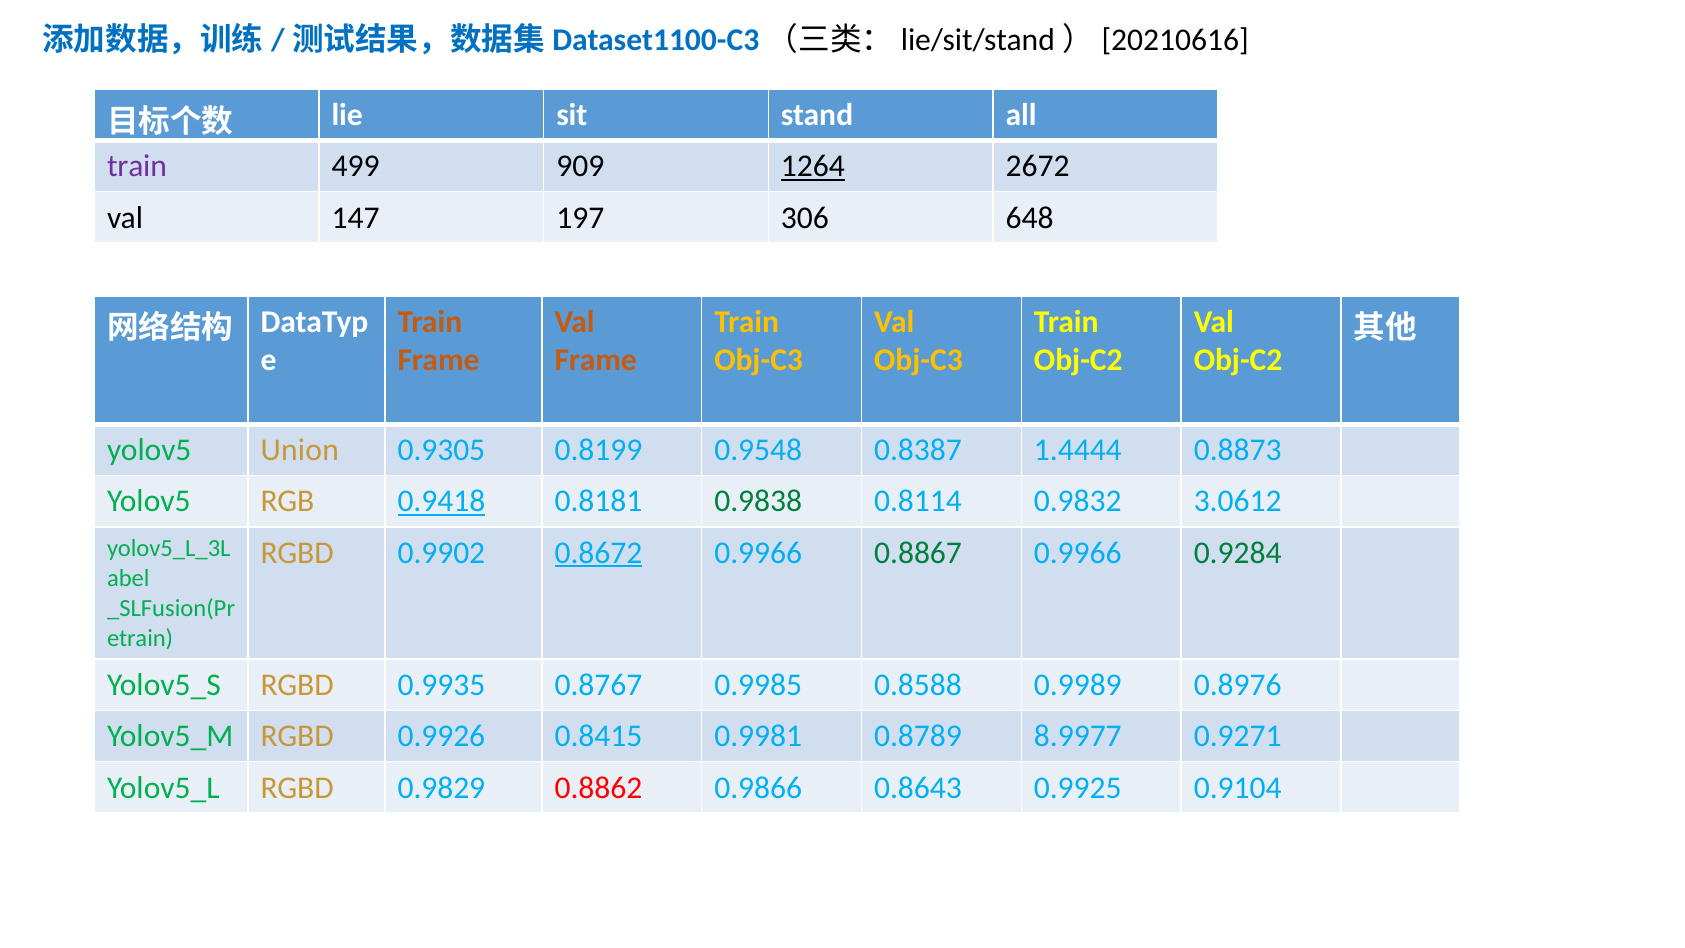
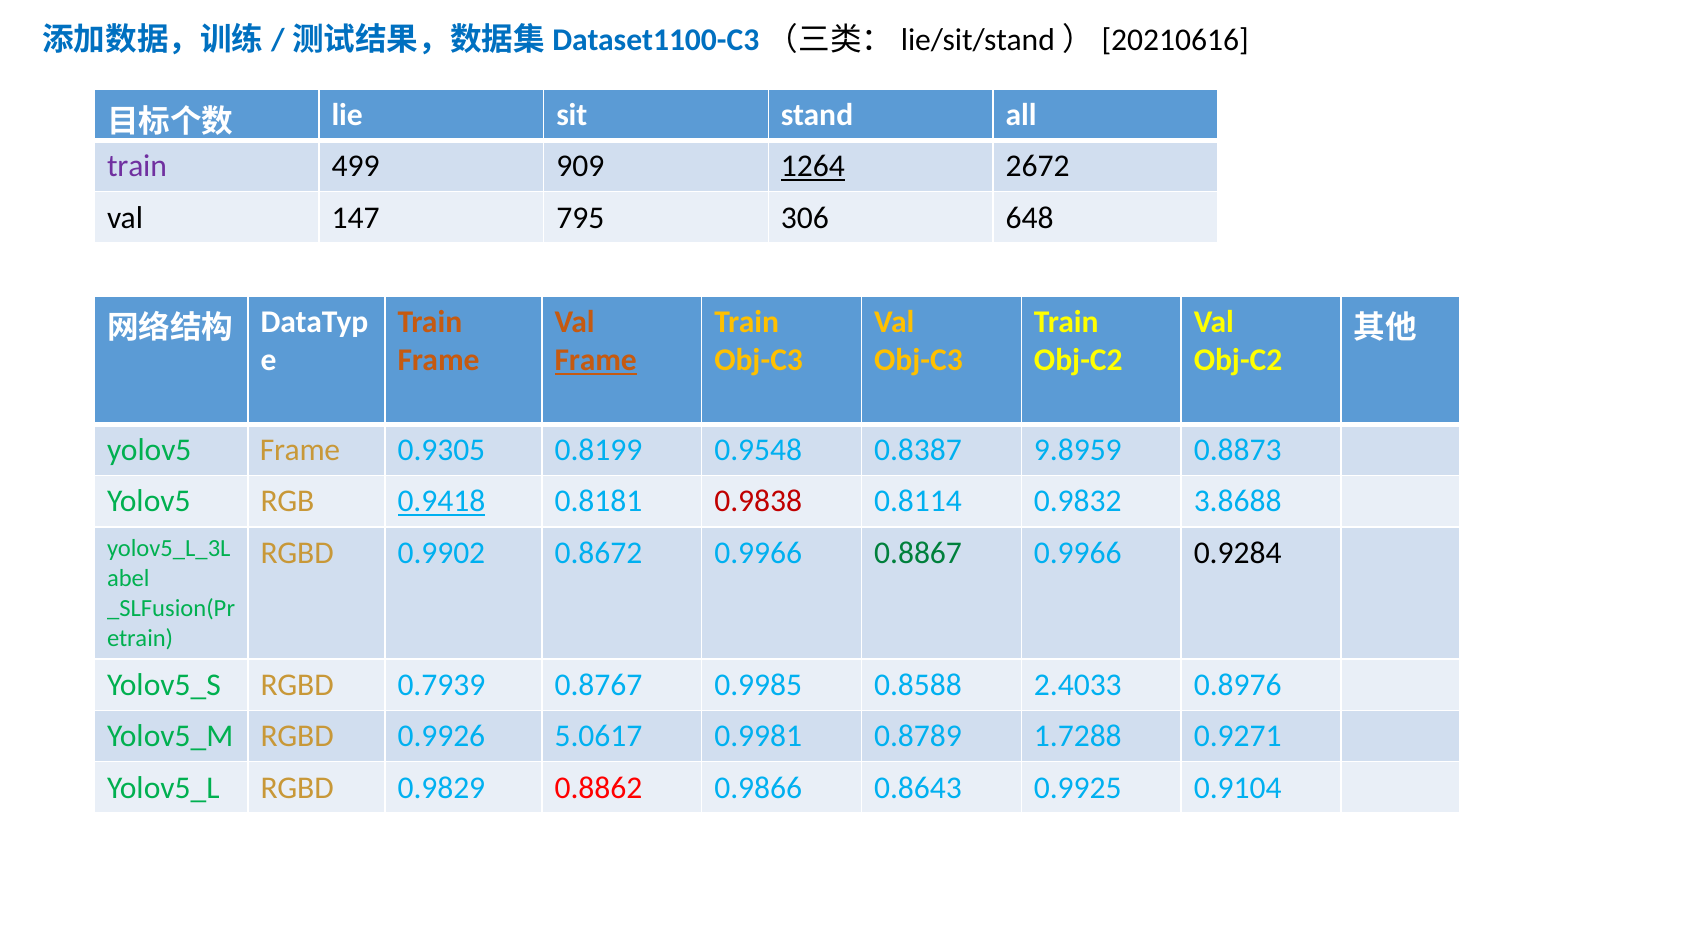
197: 197 -> 795
Frame at (596, 360) underline: none -> present
yolov5 Union: Union -> Frame
1.4444: 1.4444 -> 9.8959
0.9838 colour: green -> red
3.0612: 3.0612 -> 3.8688
0.8672 underline: present -> none
0.9284 colour: green -> black
0.9935: 0.9935 -> 0.7939
0.9989: 0.9989 -> 2.4033
0.8415: 0.8415 -> 5.0617
8.9977: 8.9977 -> 1.7288
